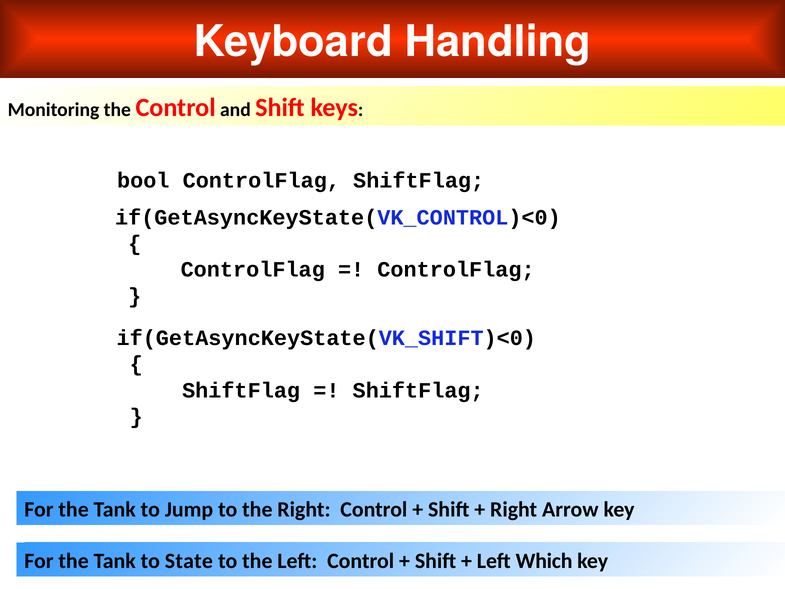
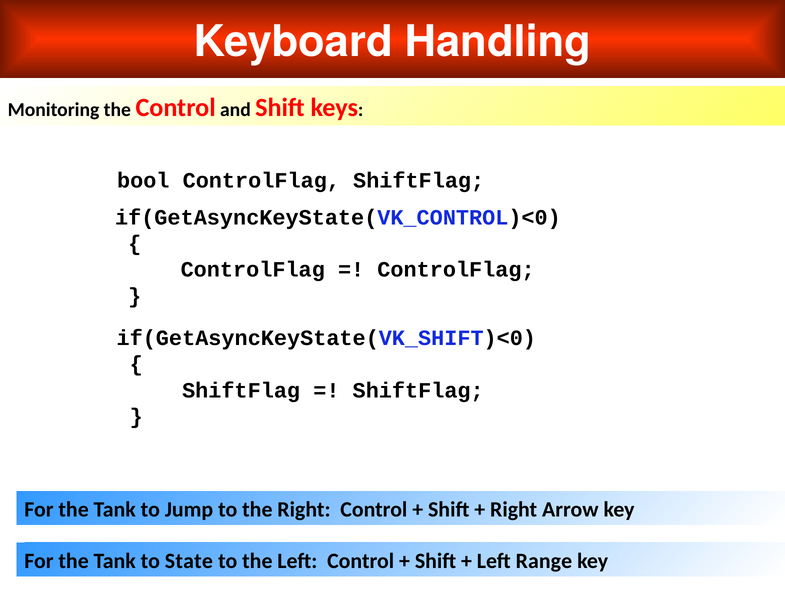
Which: Which -> Range
